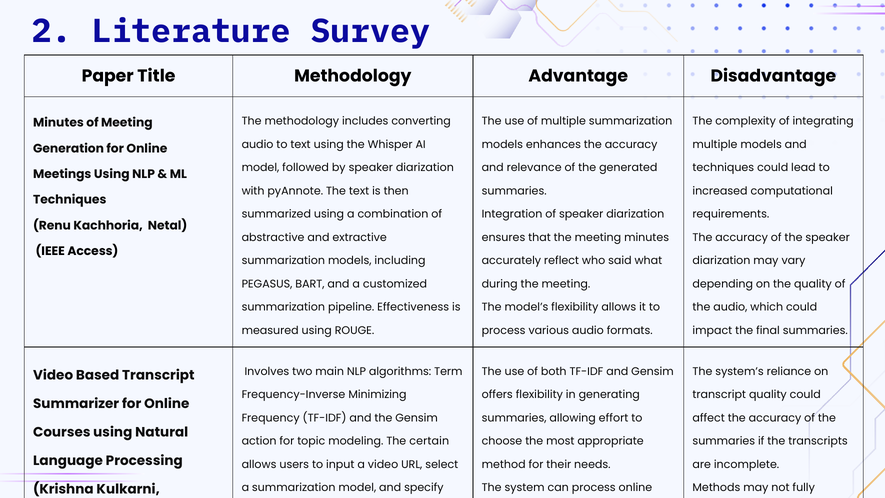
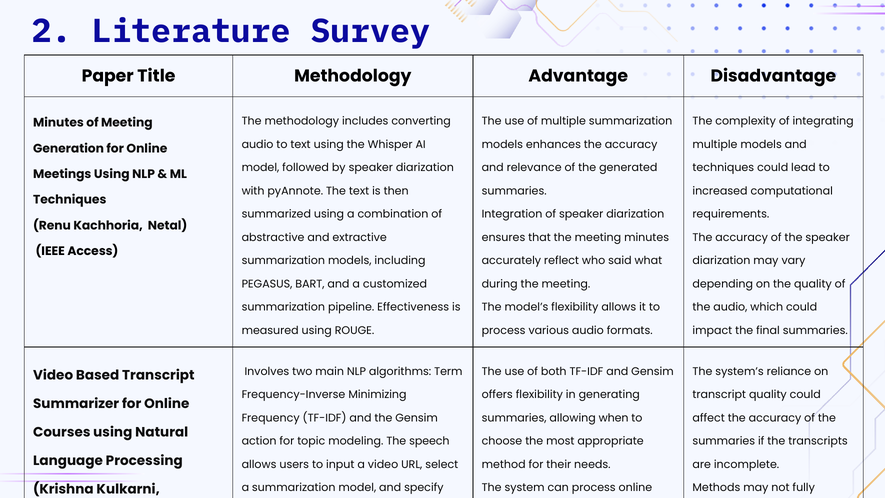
effort: effort -> when
certain: certain -> speech
